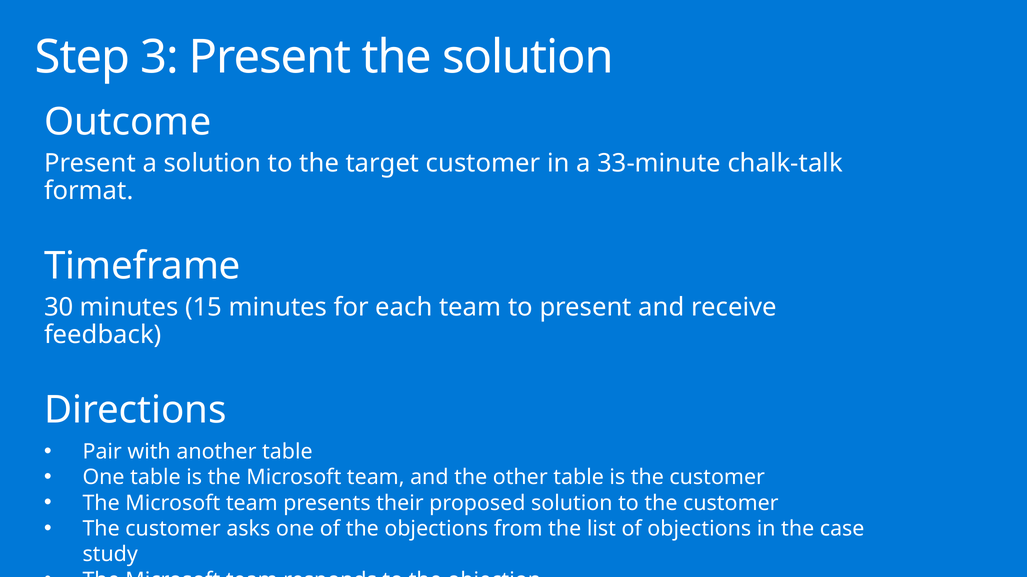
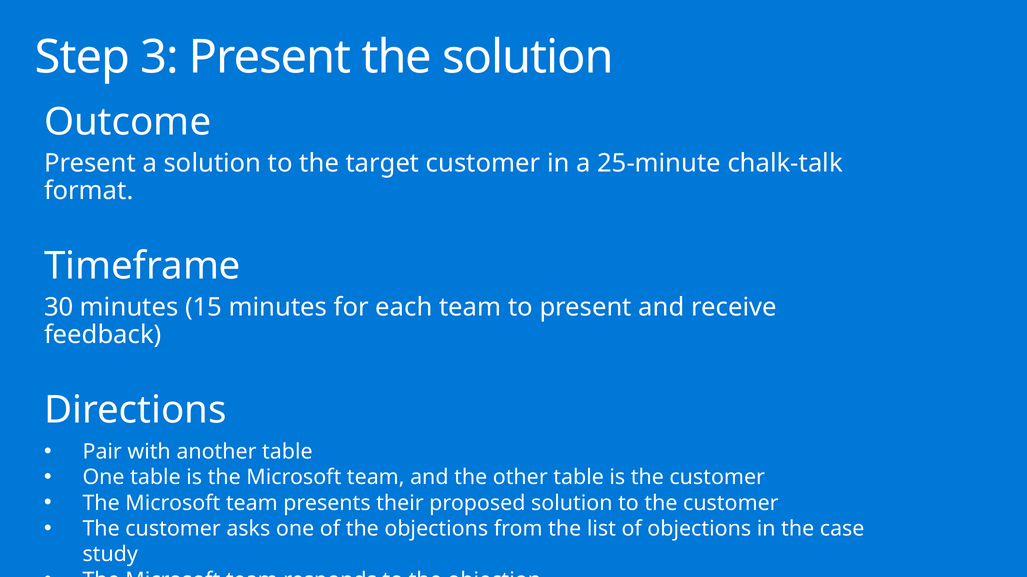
33-minute: 33-minute -> 25-minute
